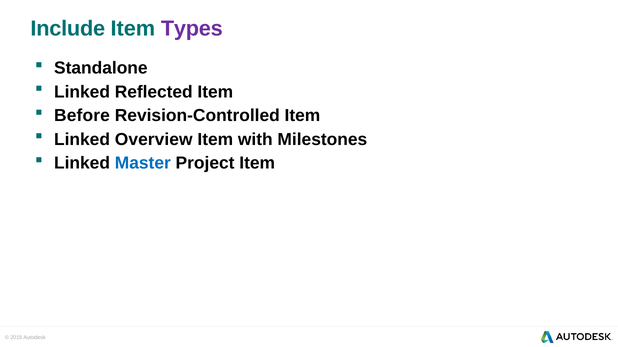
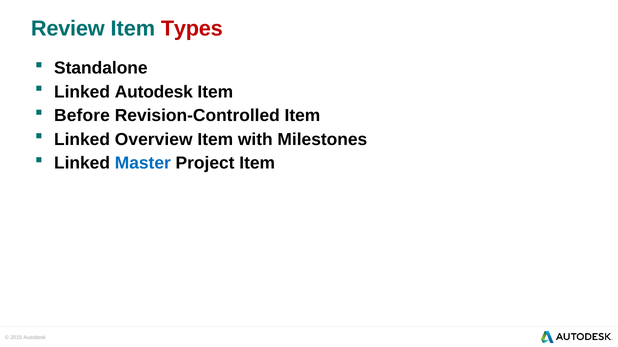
Include: Include -> Review
Types colour: purple -> red
Linked Reflected: Reflected -> Autodesk
